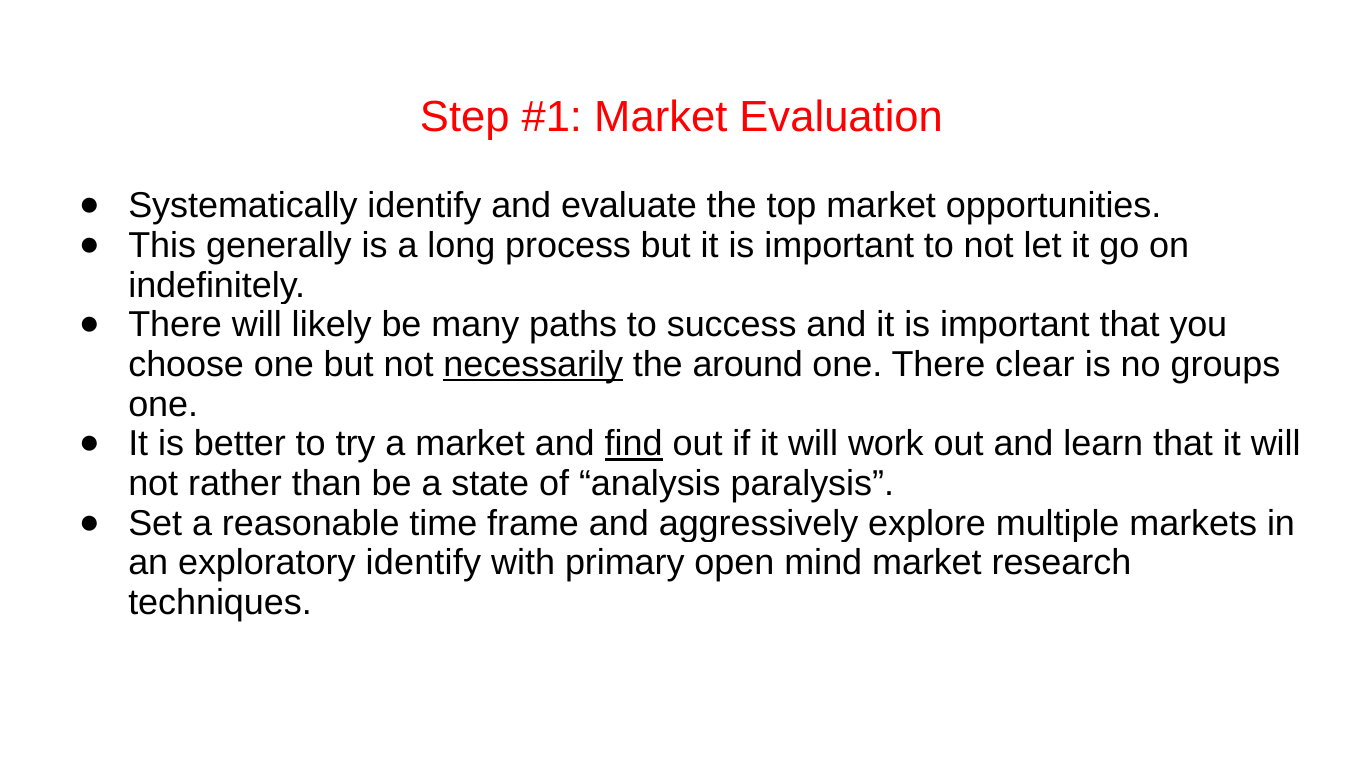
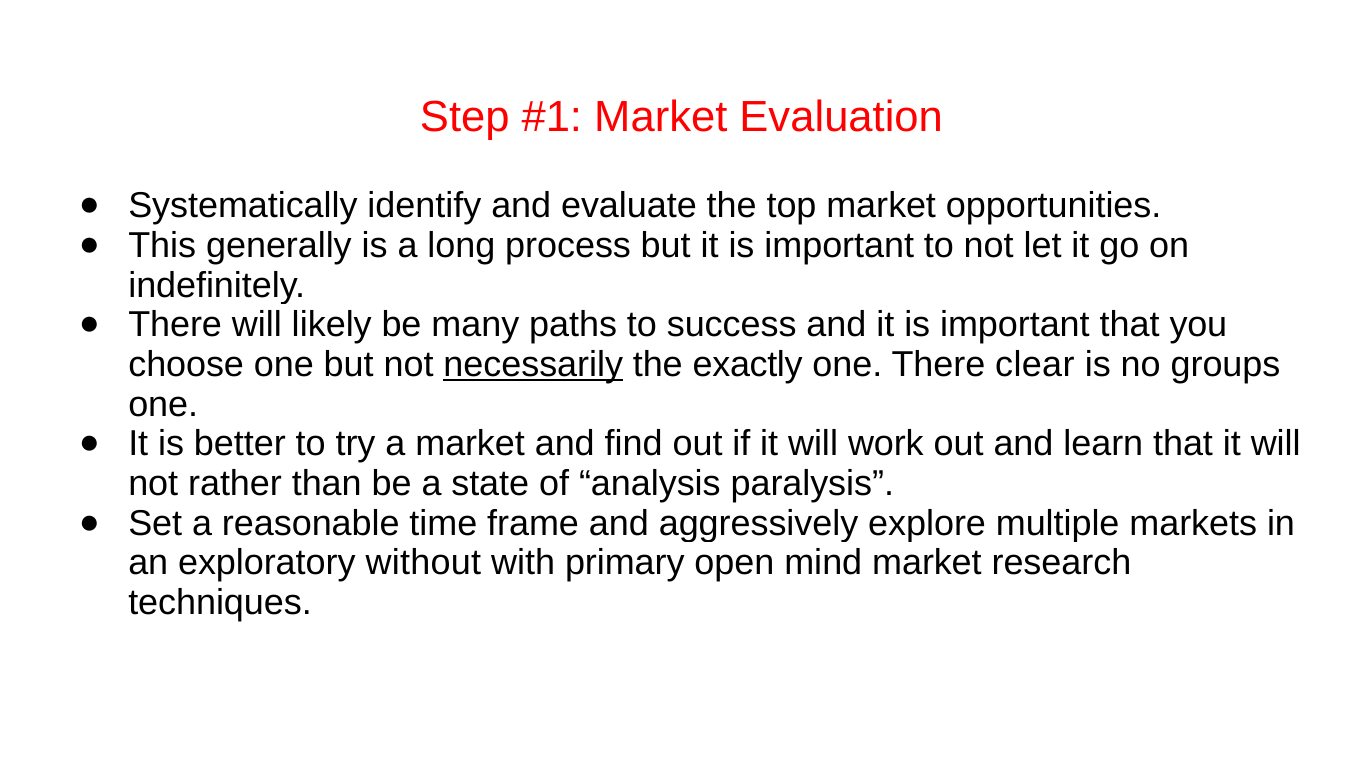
around: around -> exactly
find underline: present -> none
exploratory identify: identify -> without
